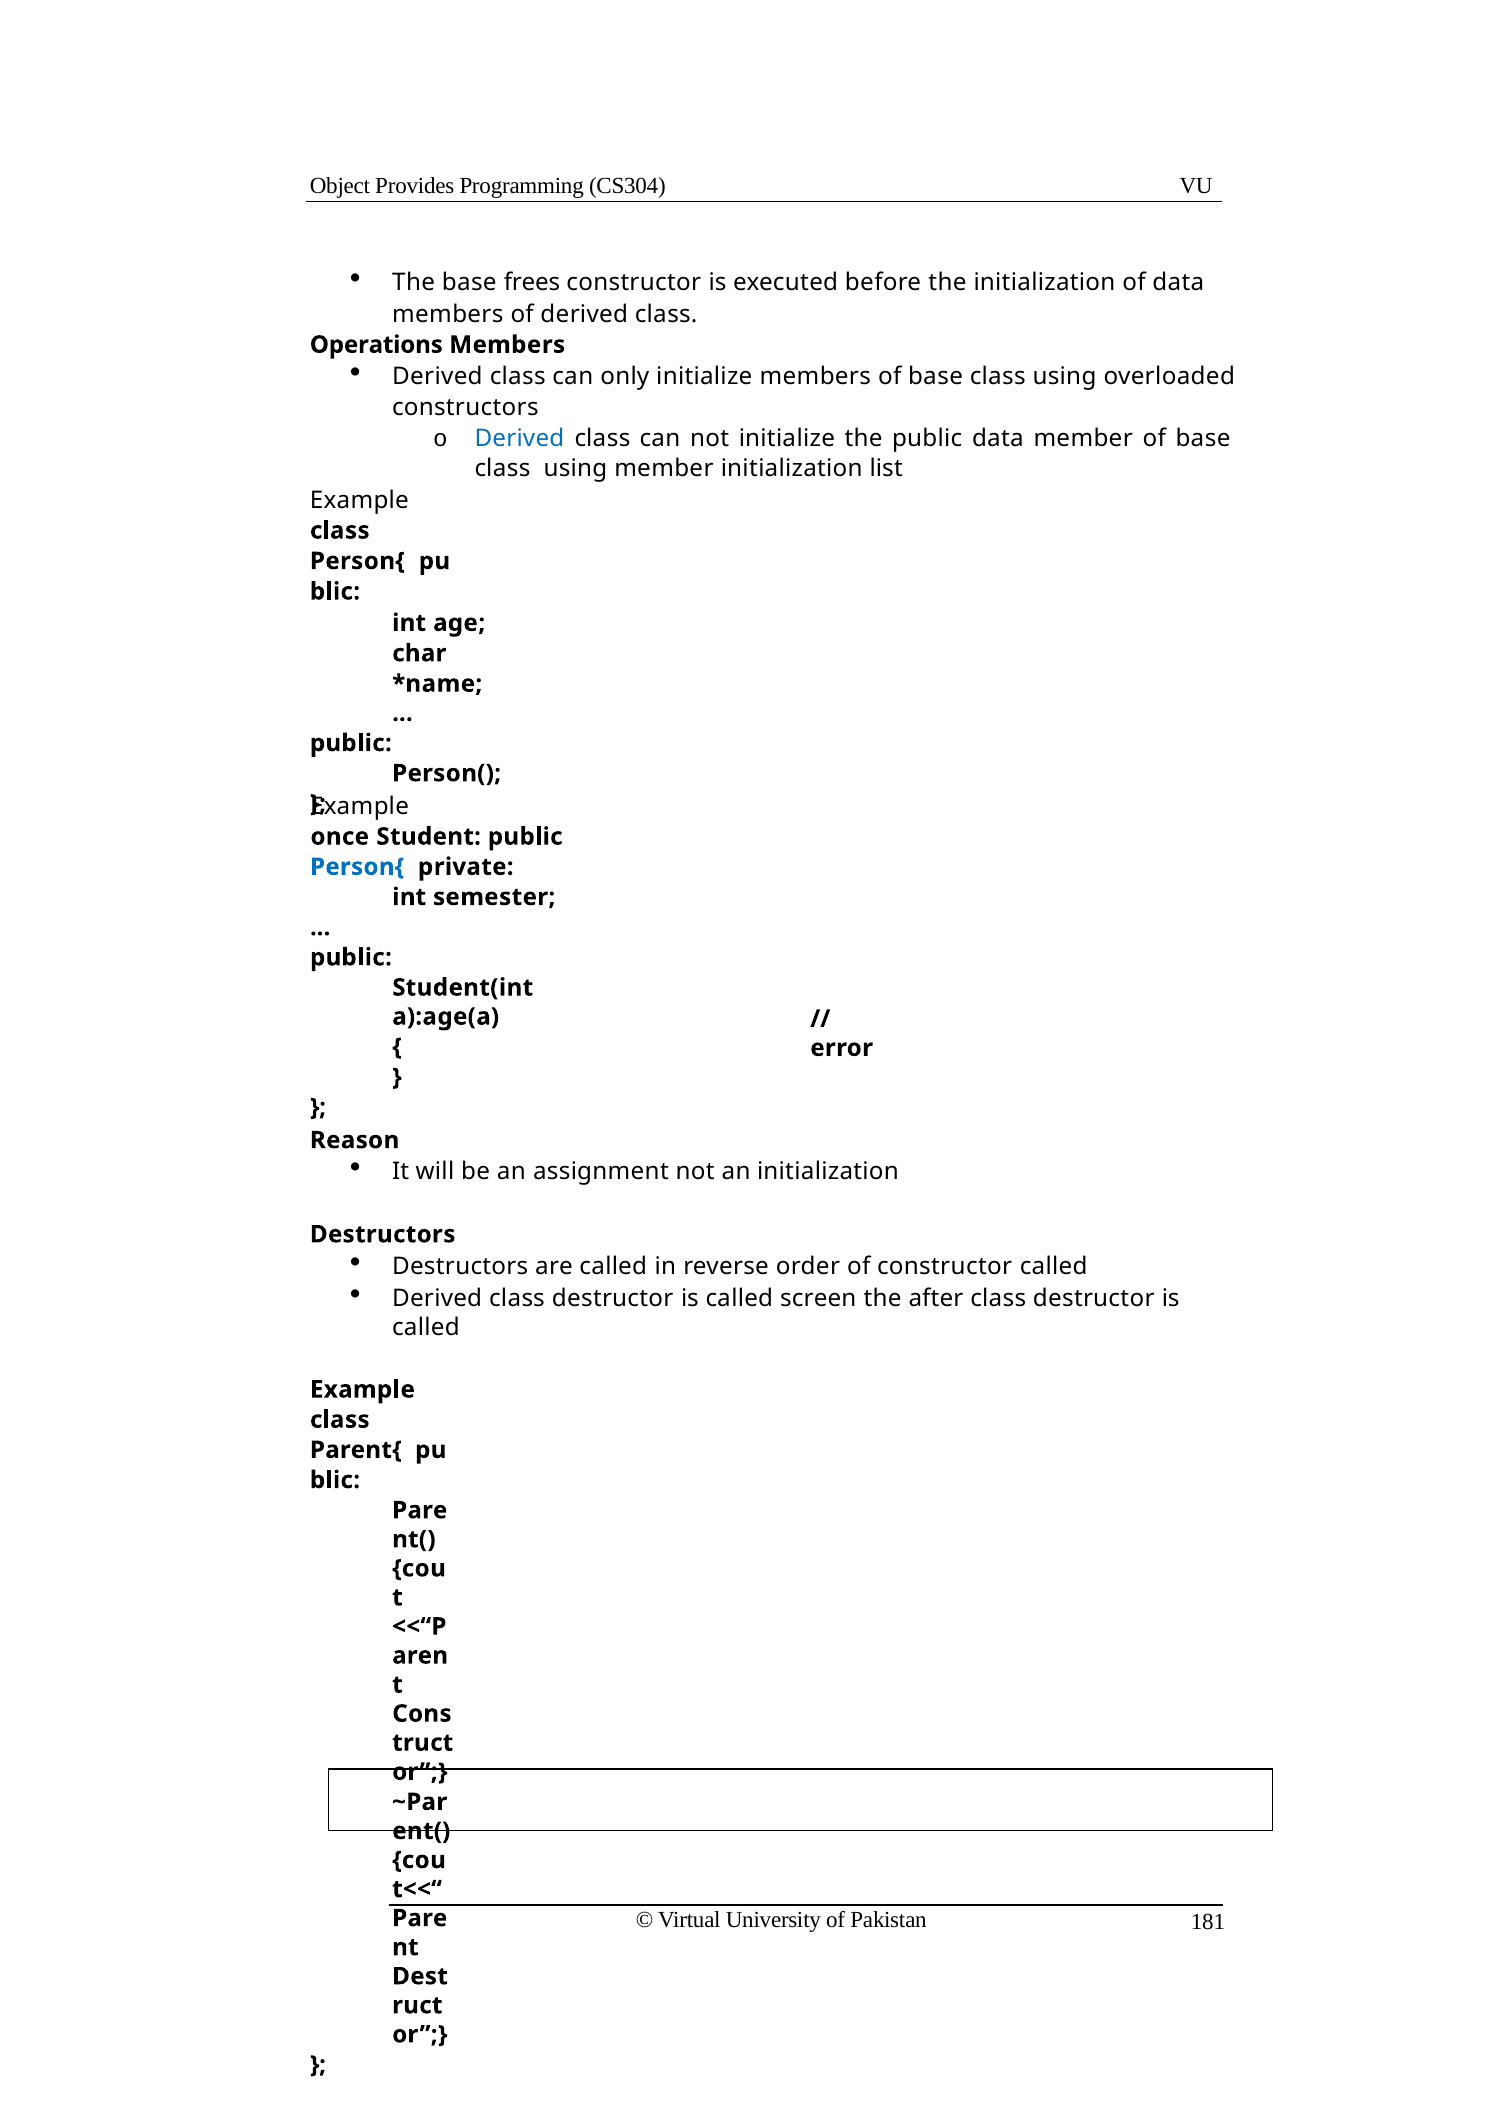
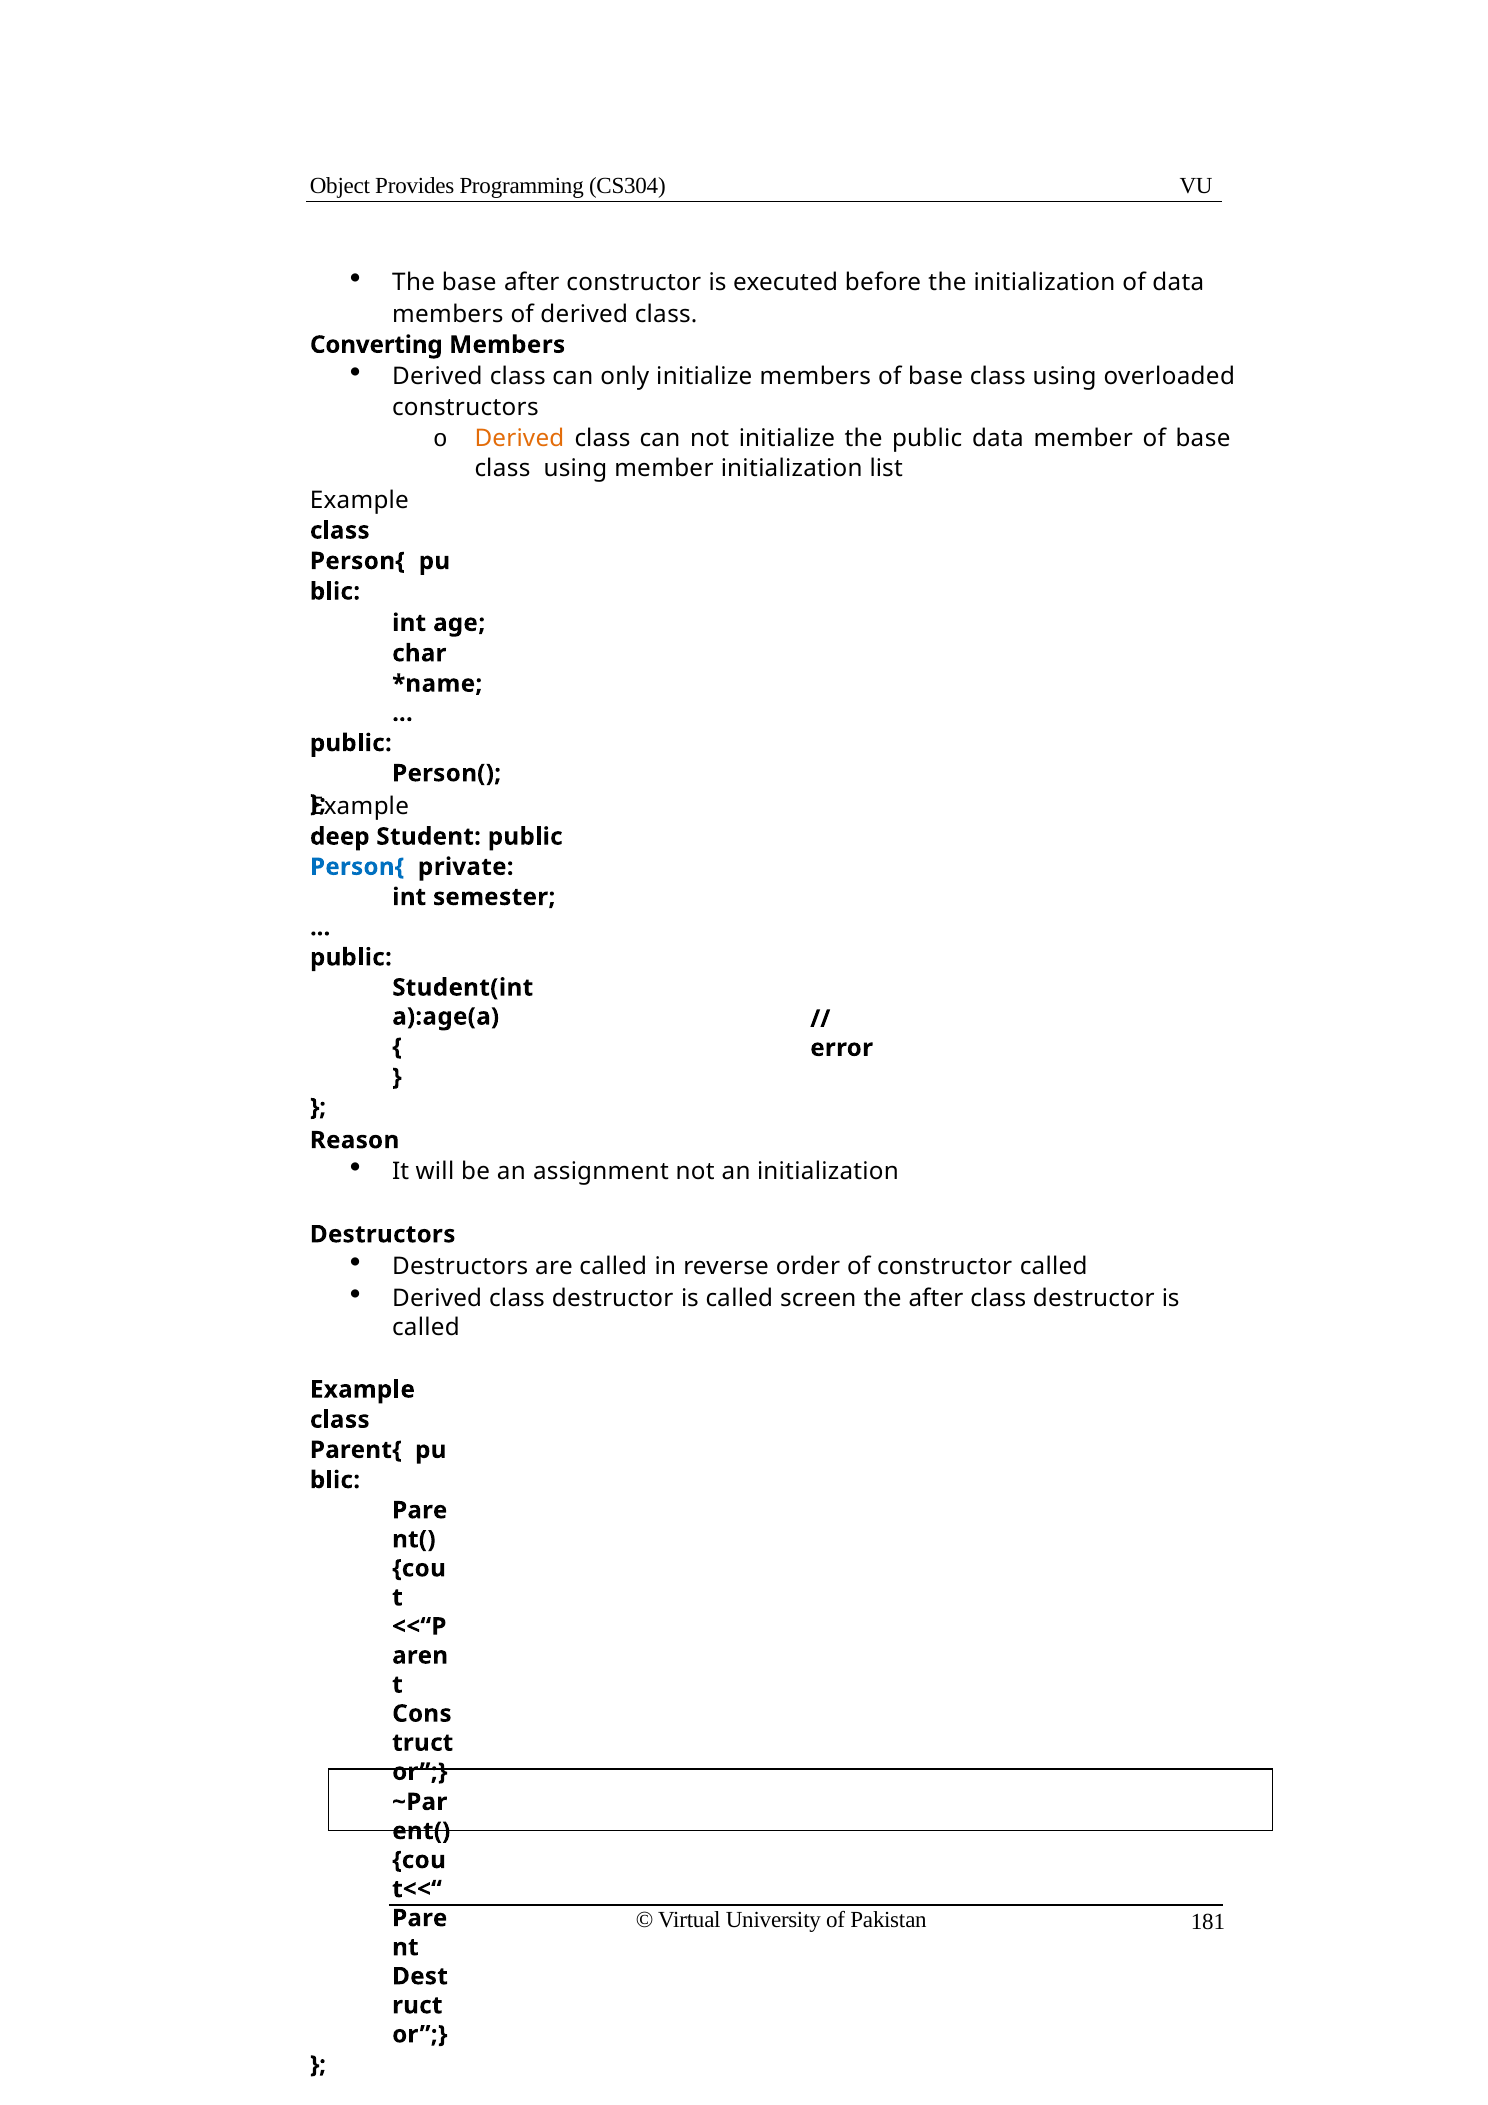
base frees: frees -> after
Operations: Operations -> Converting
Derived at (519, 438) colour: blue -> orange
once: once -> deep
